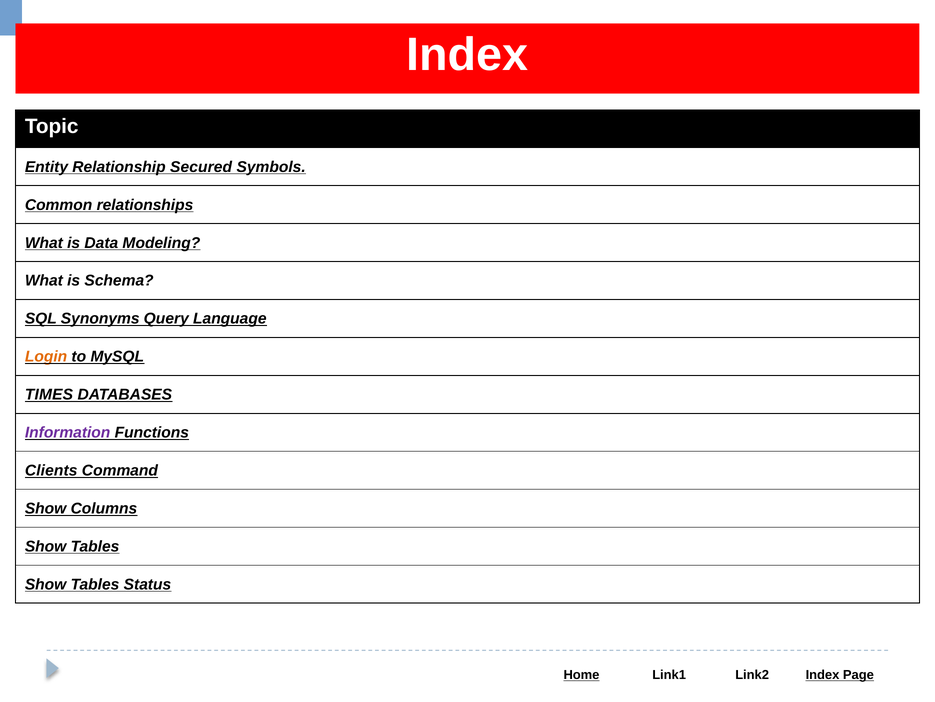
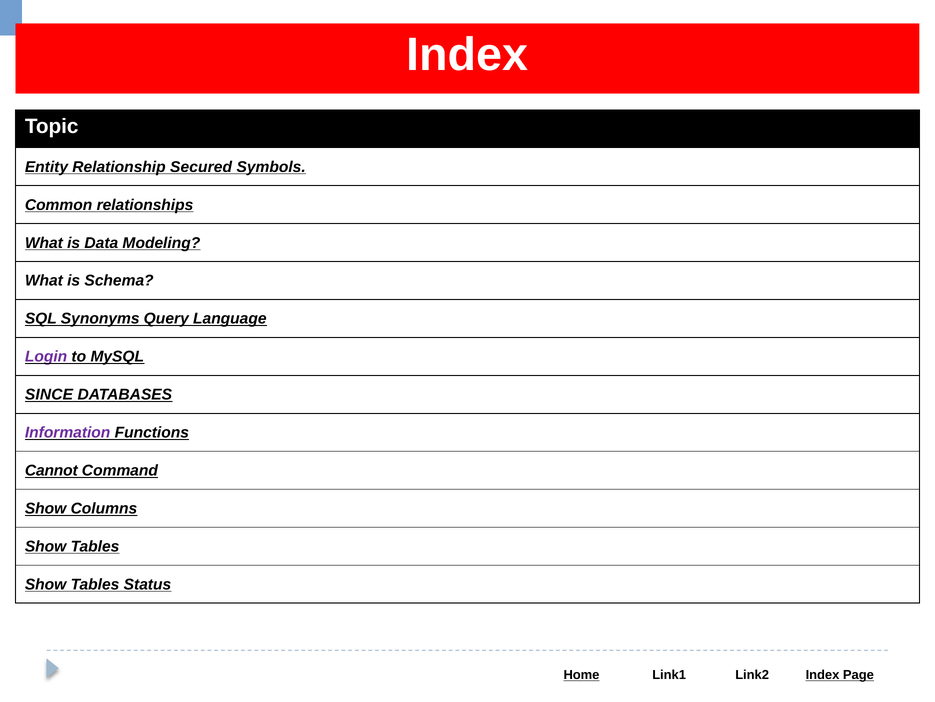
Login colour: orange -> purple
TIMES: TIMES -> SINCE
Clients: Clients -> Cannot
